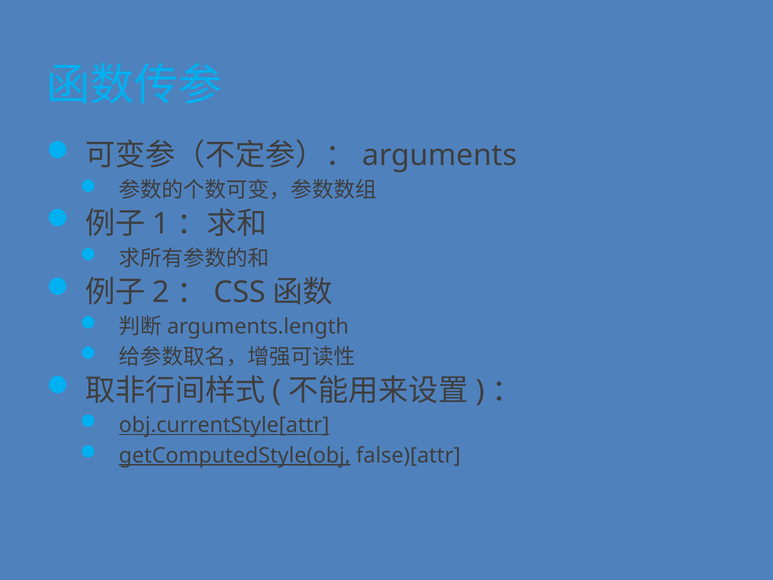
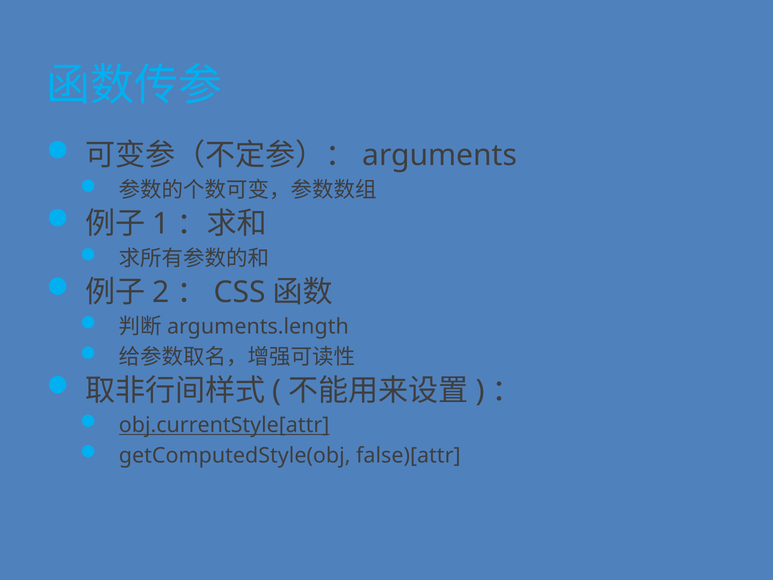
getComputedStyle(obj underline: present -> none
